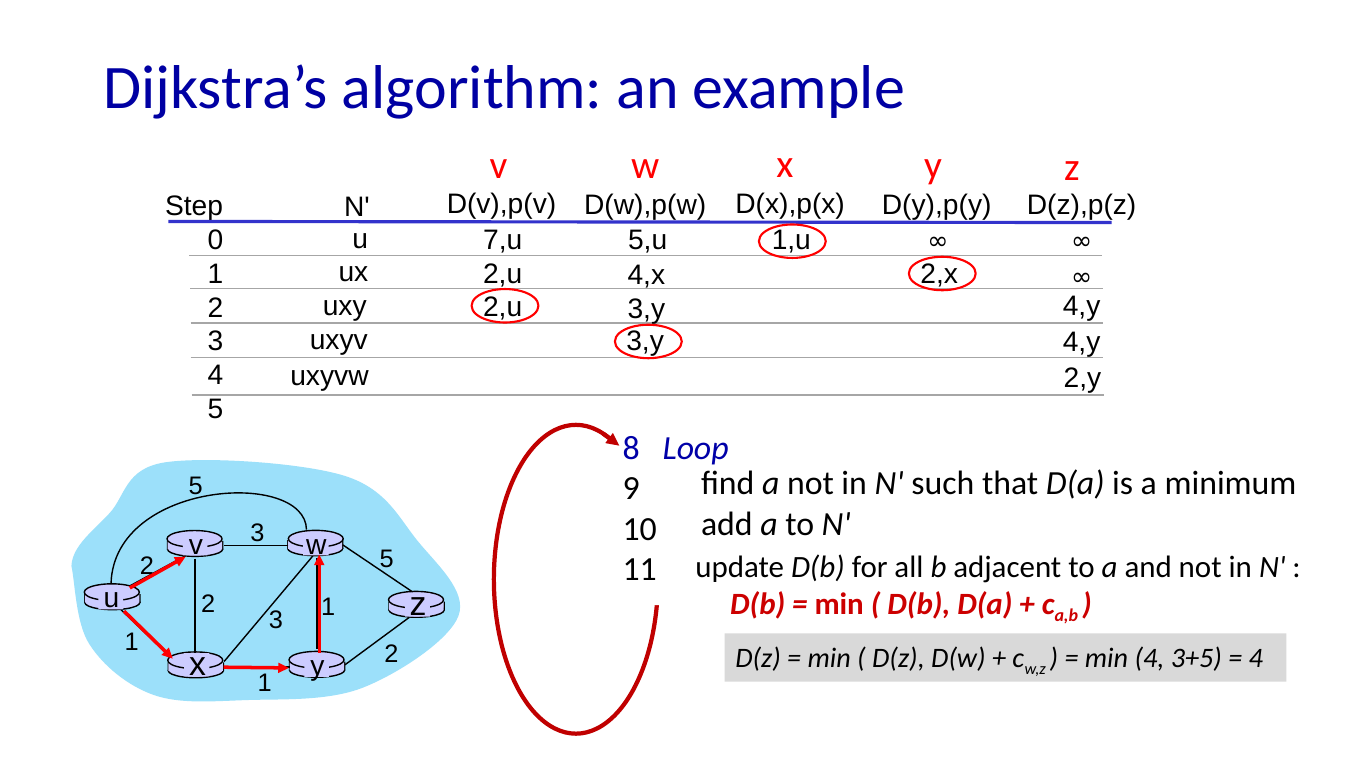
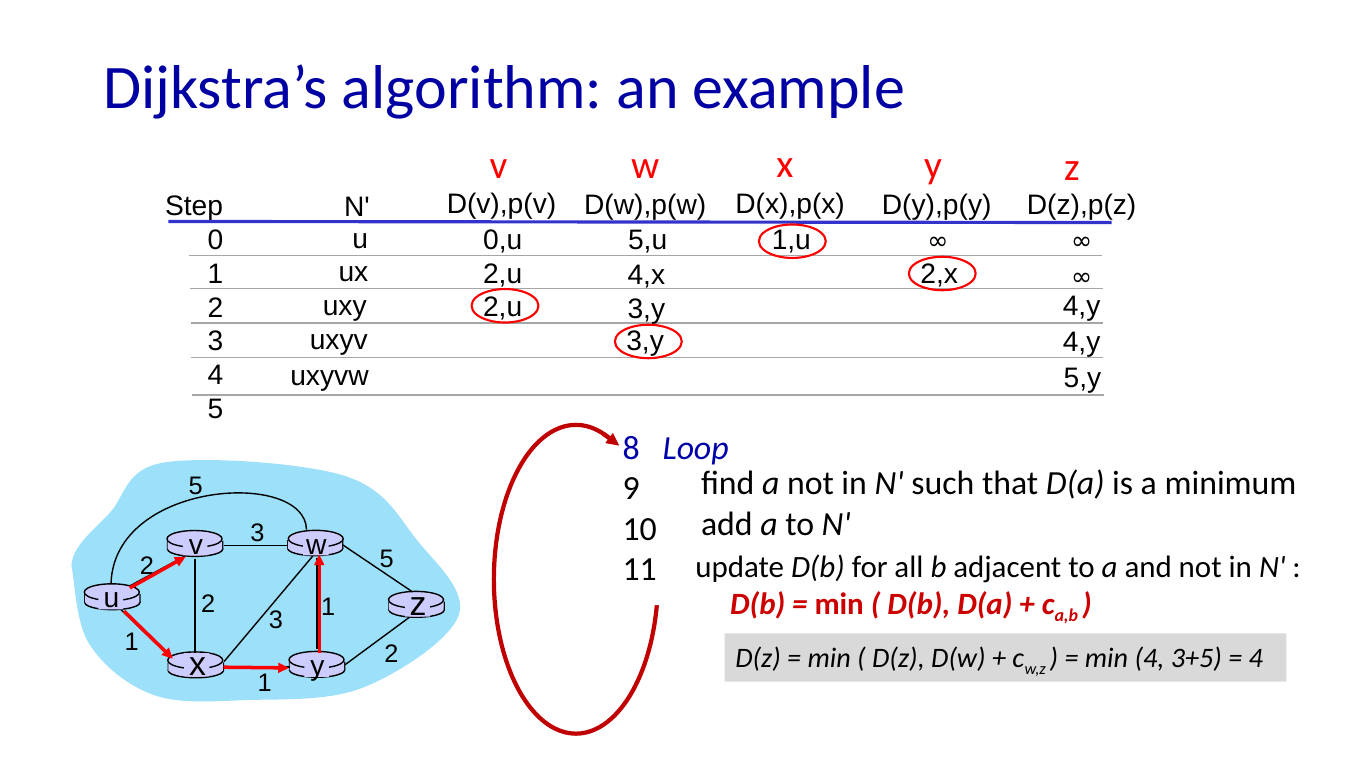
7,u: 7,u -> 0,u
2,y: 2,y -> 5,y
